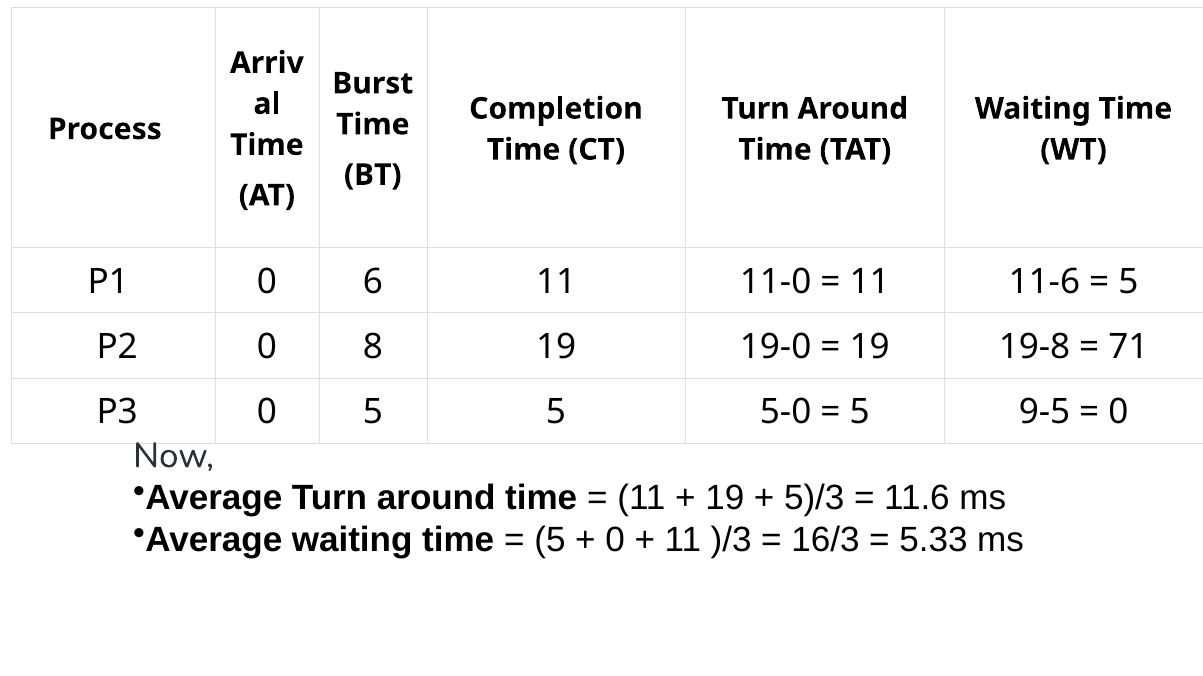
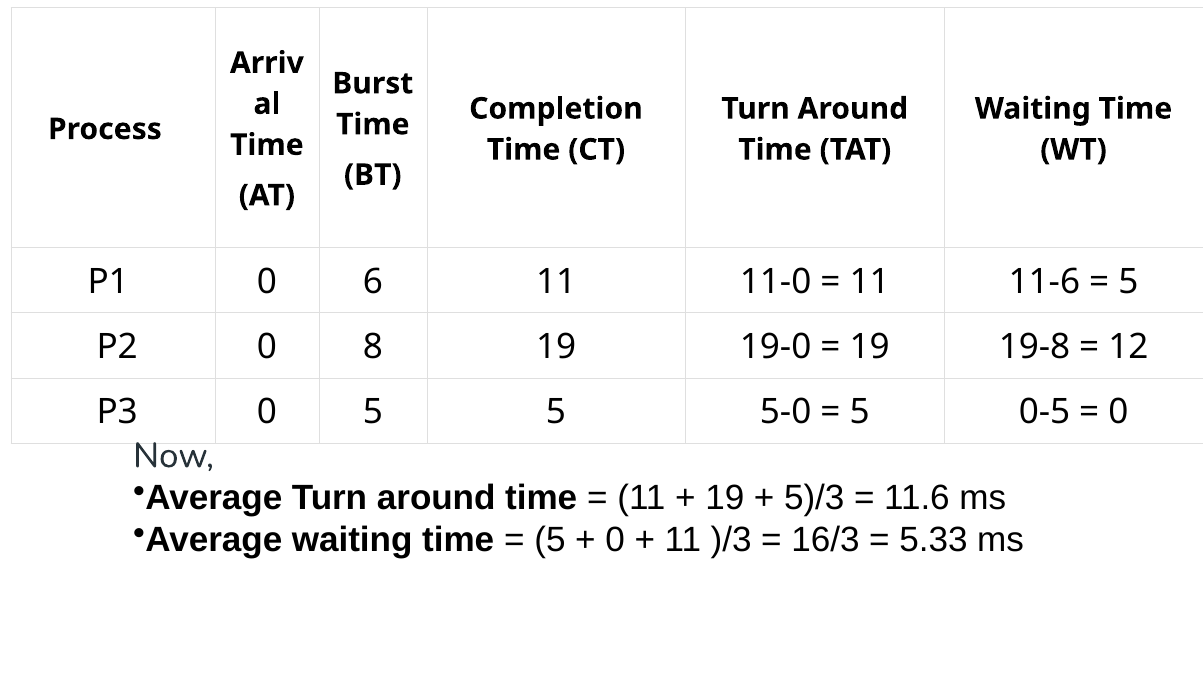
71: 71 -> 12
9-5: 9-5 -> 0-5
